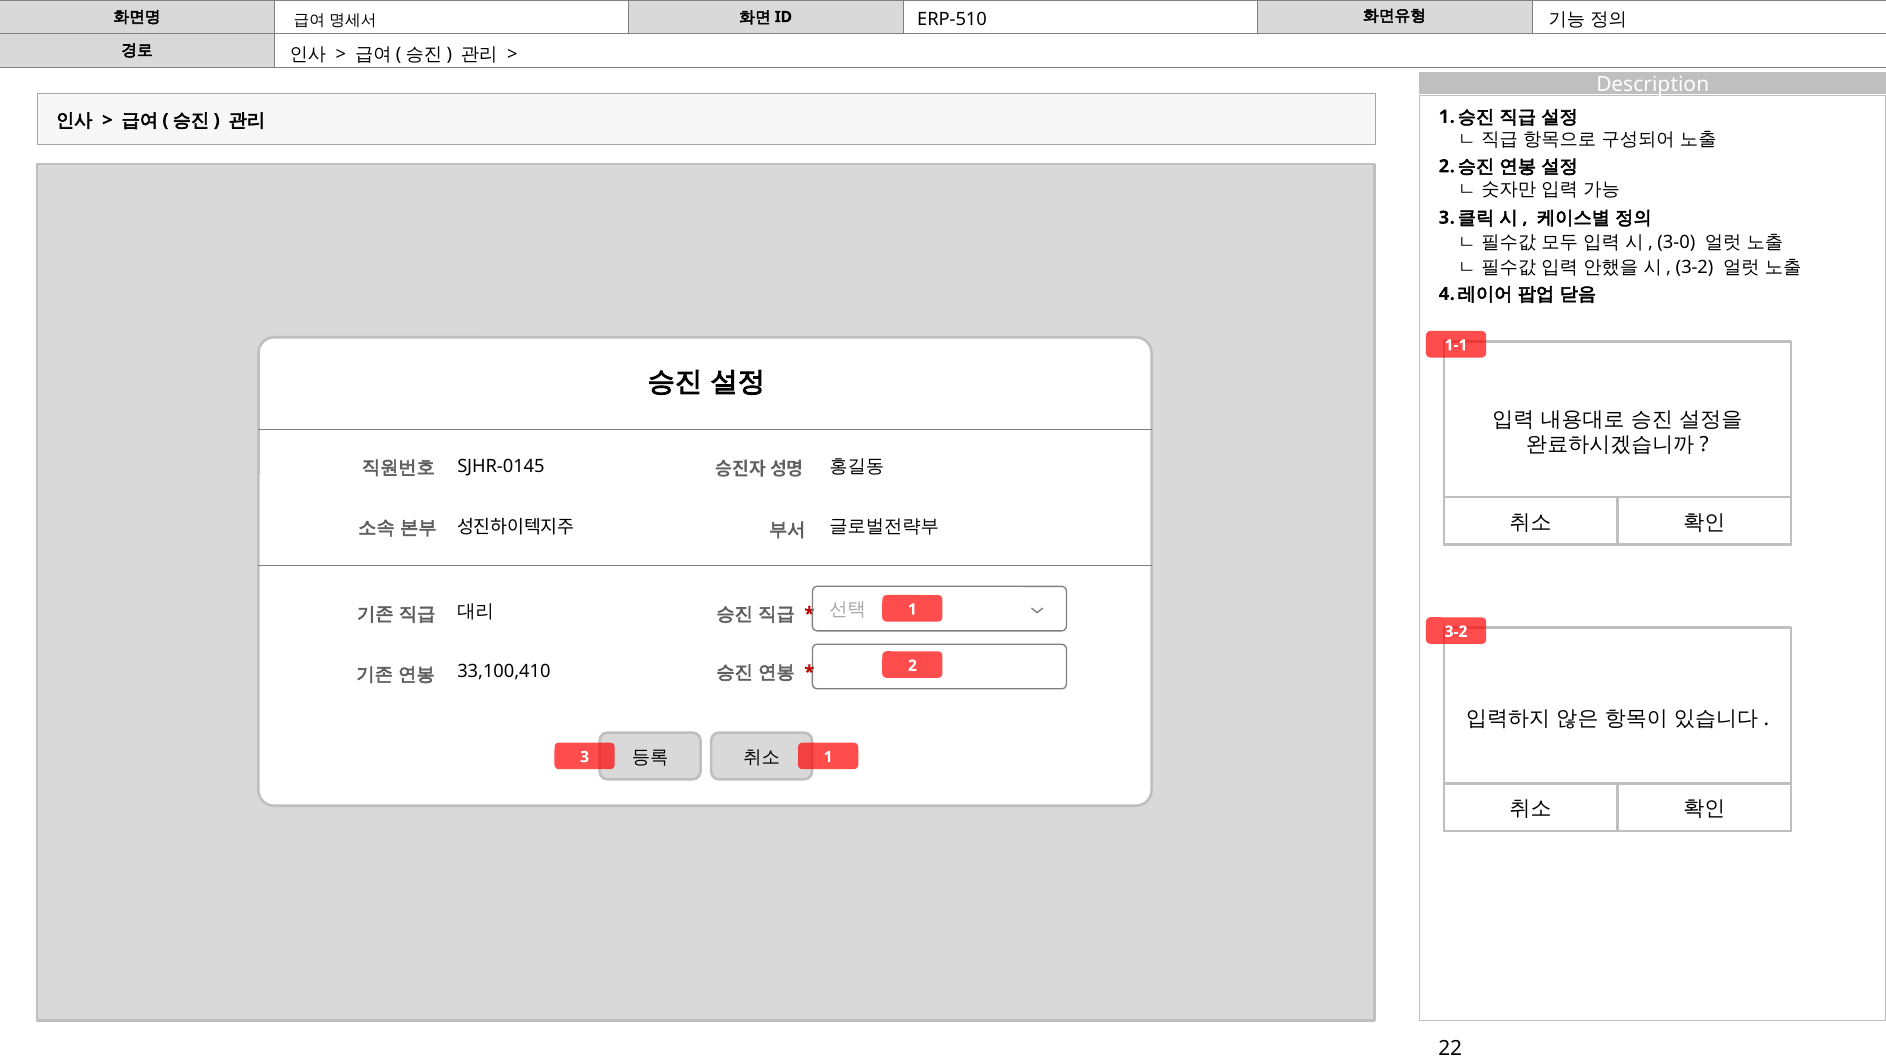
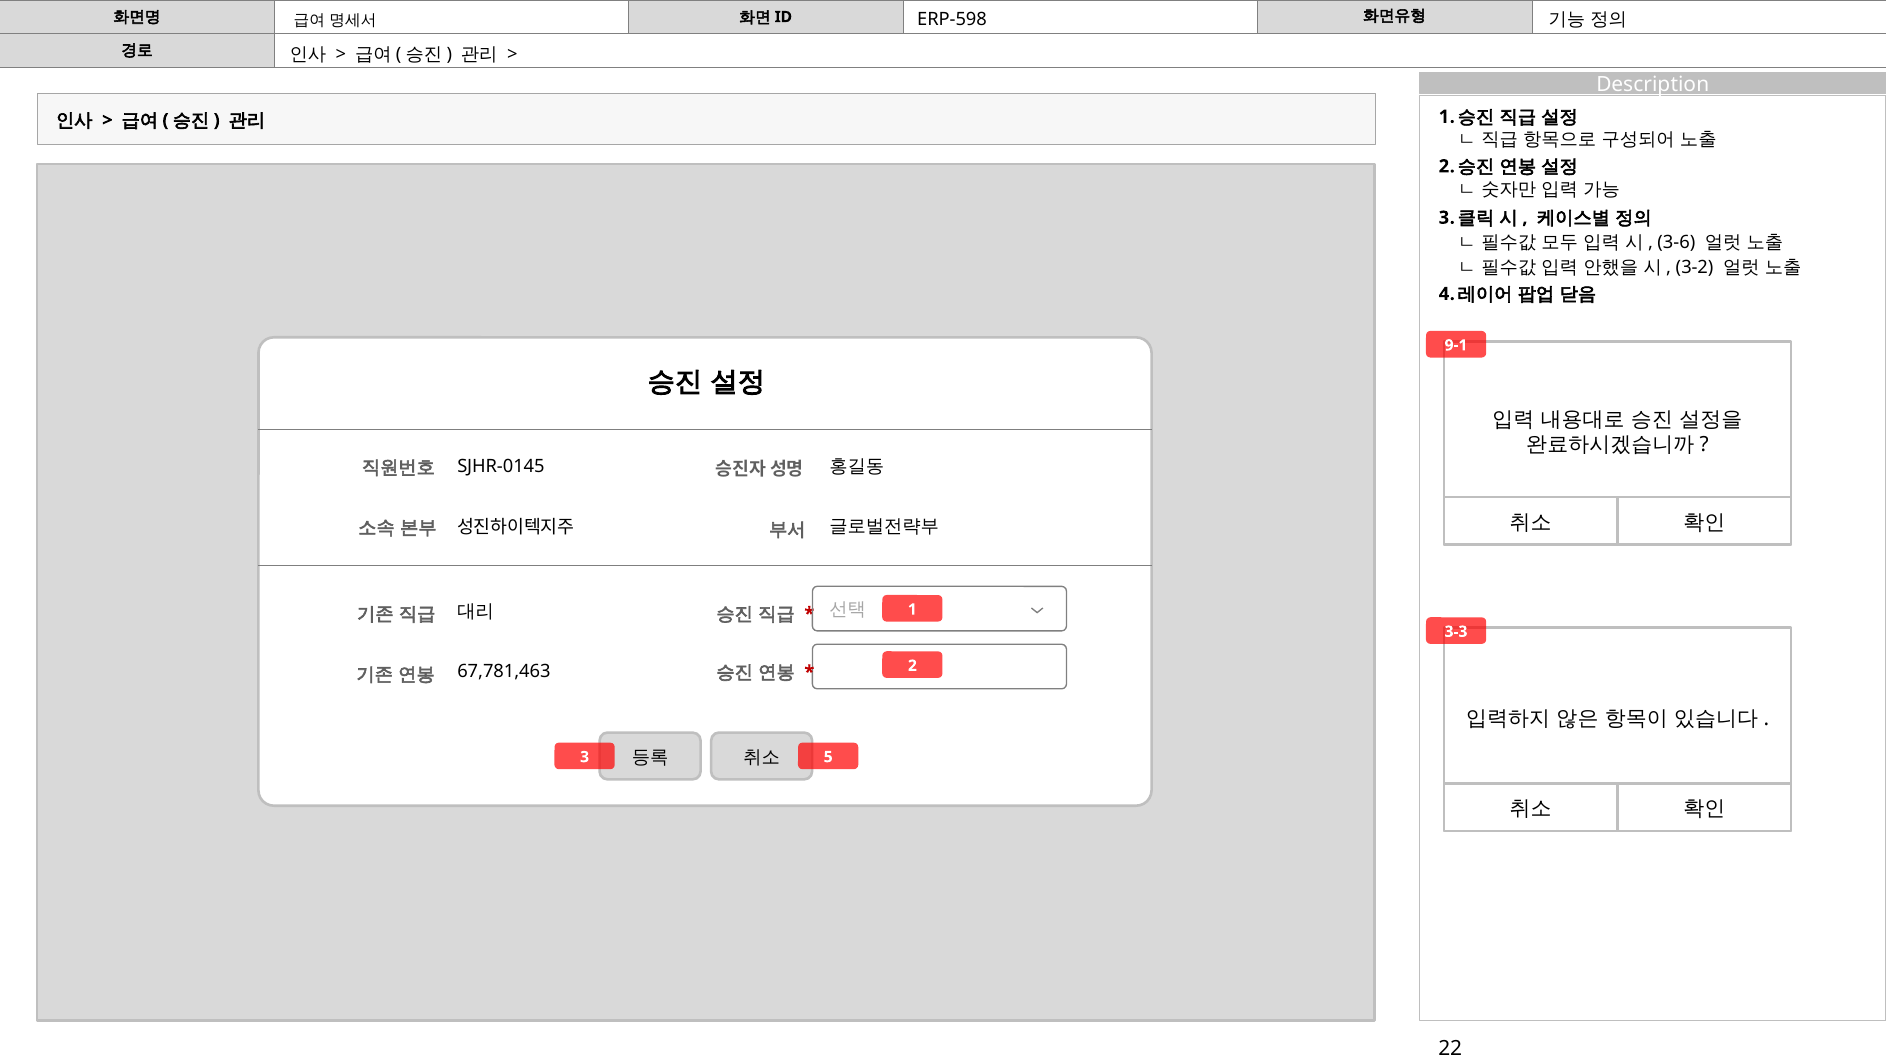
ERP-510: ERP-510 -> ERP-598
3-0: 3-0 -> 3-6
1-1: 1-1 -> 9-1
3-2 at (1456, 632): 3-2 -> 3-3
33,100,410: 33,100,410 -> 67,781,463
3 1: 1 -> 5
